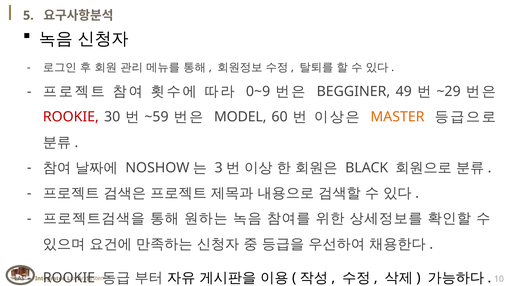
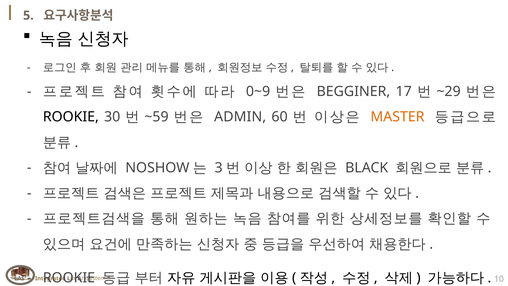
49: 49 -> 17
ROOKIE at (71, 117) colour: red -> black
MODEL: MODEL -> ADMIN
